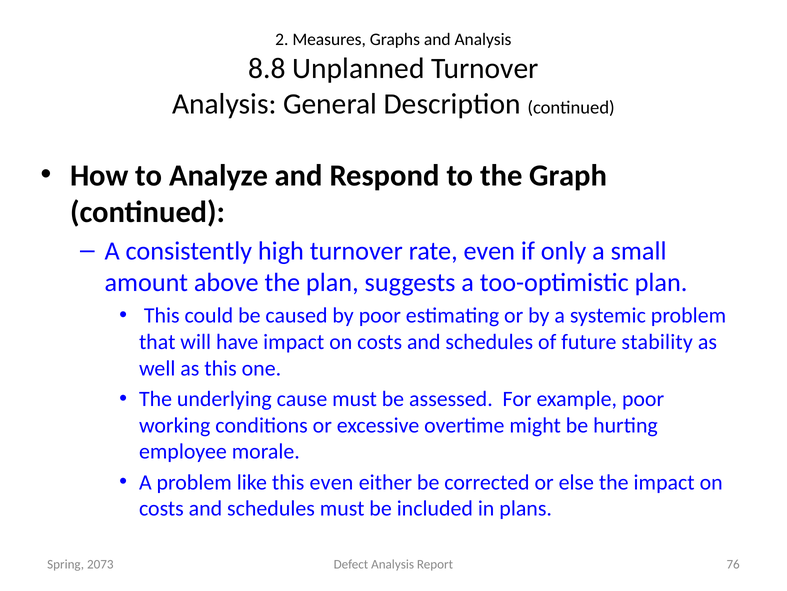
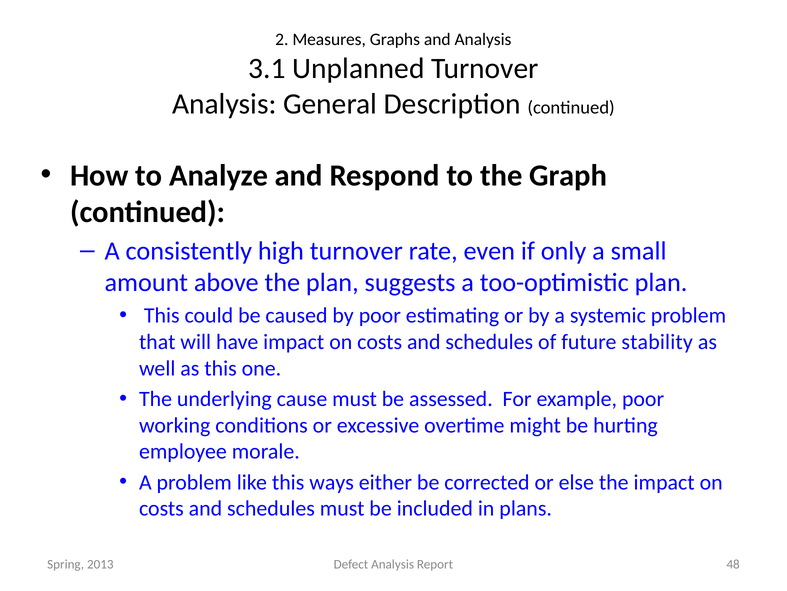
8.8: 8.8 -> 3.1
this even: even -> ways
76: 76 -> 48
2073: 2073 -> 2013
